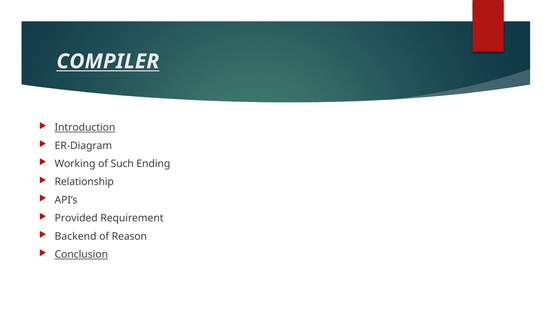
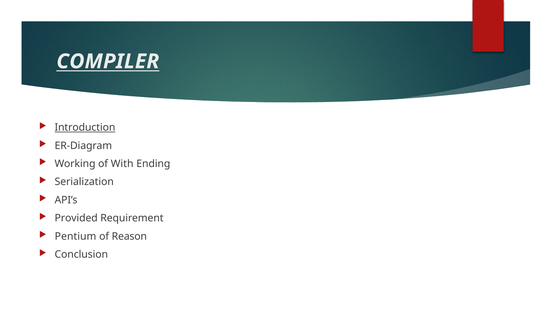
Such: Such -> With
Relationship: Relationship -> Serialization
Backend: Backend -> Pentium
Conclusion underline: present -> none
